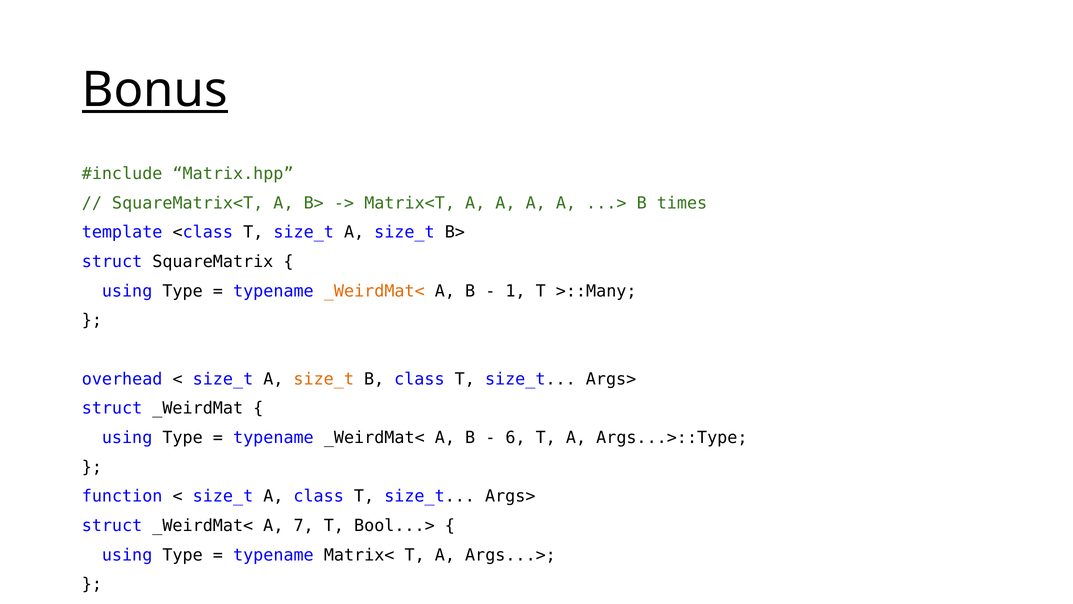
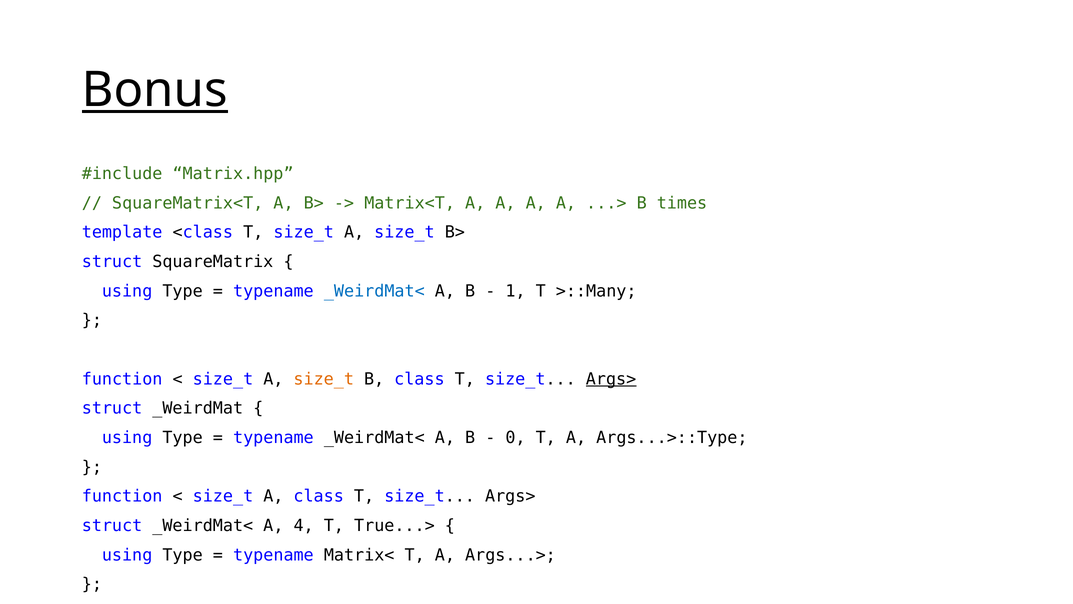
_WeirdMat< at (374, 291) colour: orange -> blue
overhead at (122, 379): overhead -> function
Args> at (611, 379) underline: none -> present
6: 6 -> 0
7: 7 -> 4
Bool...>: Bool...> -> True...>
